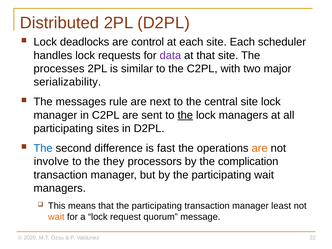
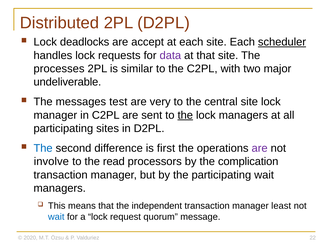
control: control -> accept
scheduler underline: none -> present
serializability: serializability -> undeliverable
rule: rule -> test
next: next -> very
fast: fast -> first
are at (260, 148) colour: orange -> purple
they: they -> read
that the participating: participating -> independent
wait at (56, 217) colour: orange -> blue
